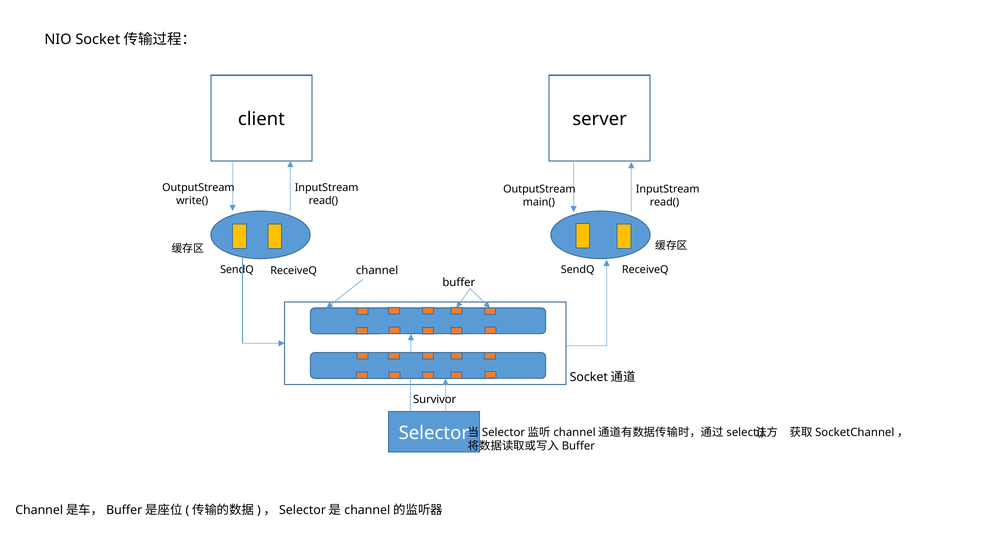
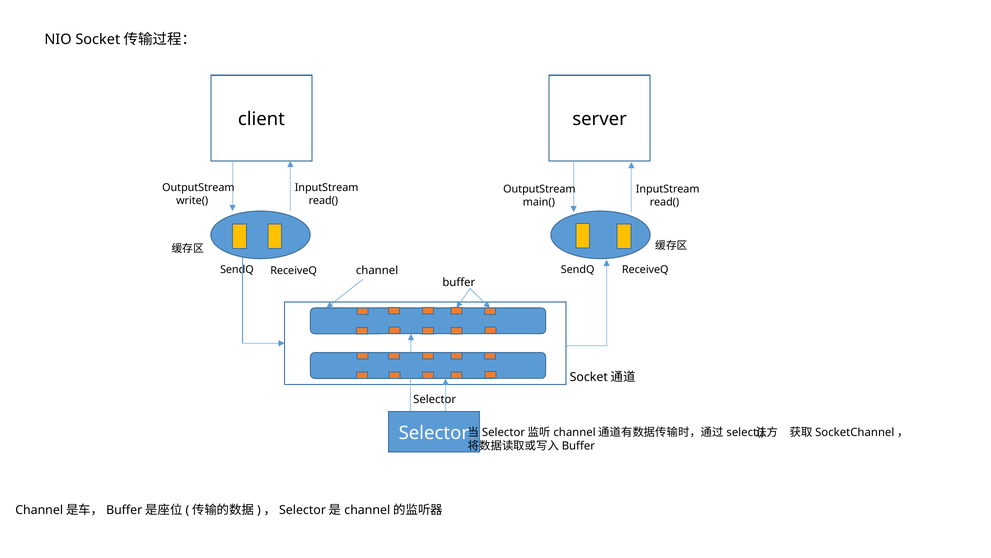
Survivor at (435, 399): Survivor -> Selector
